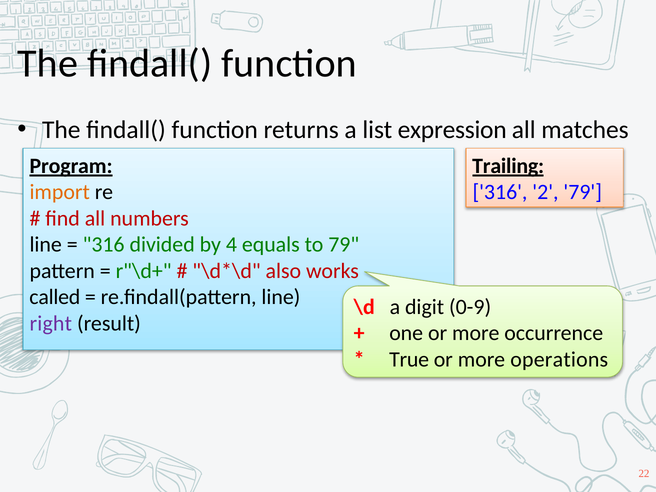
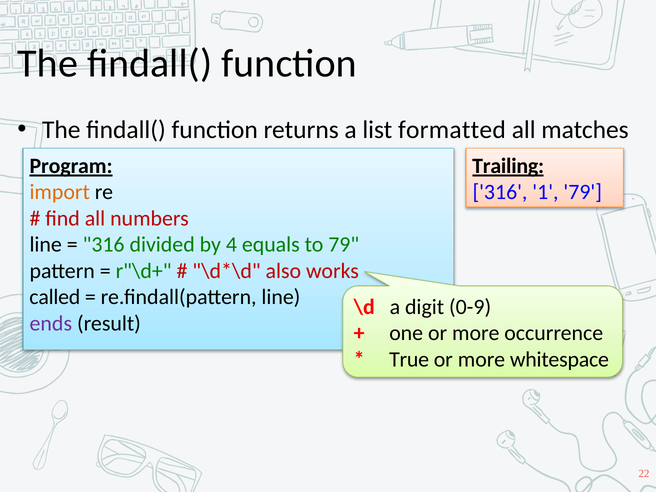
expression: expression -> formatted
2: 2 -> 1
right: right -> ends
operations: operations -> whitespace
